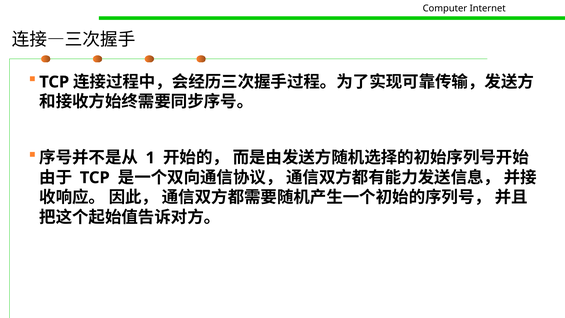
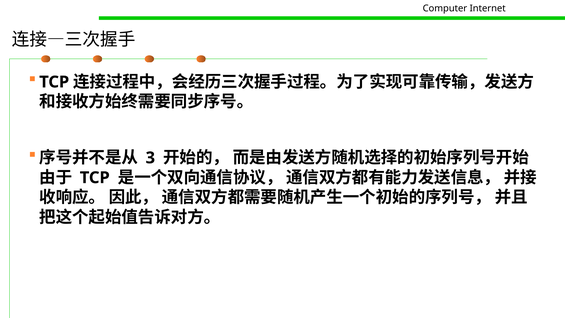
1: 1 -> 3
